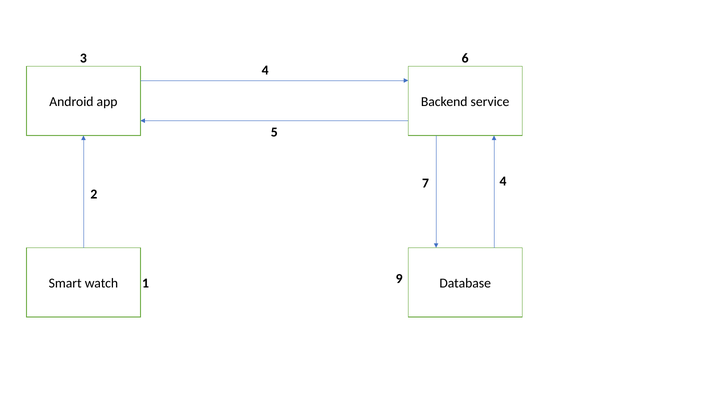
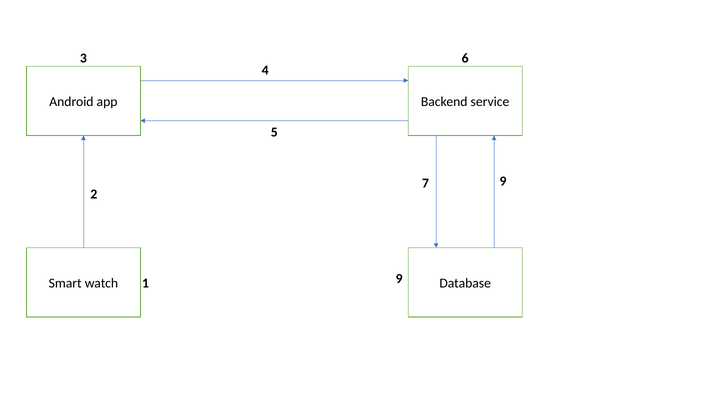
7 4: 4 -> 9
